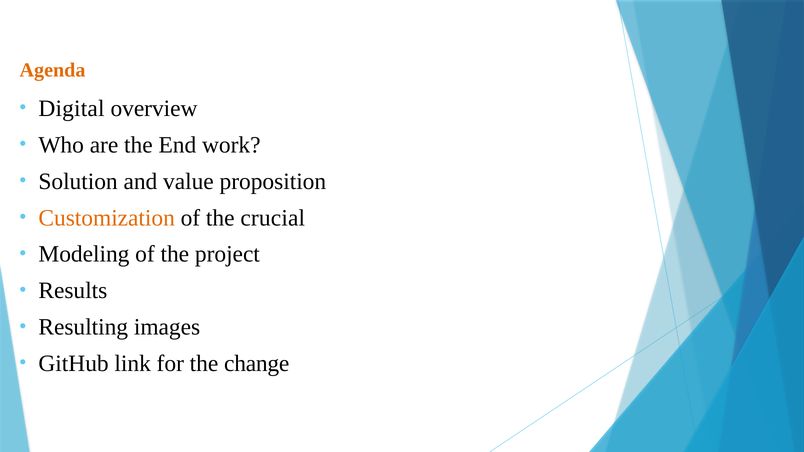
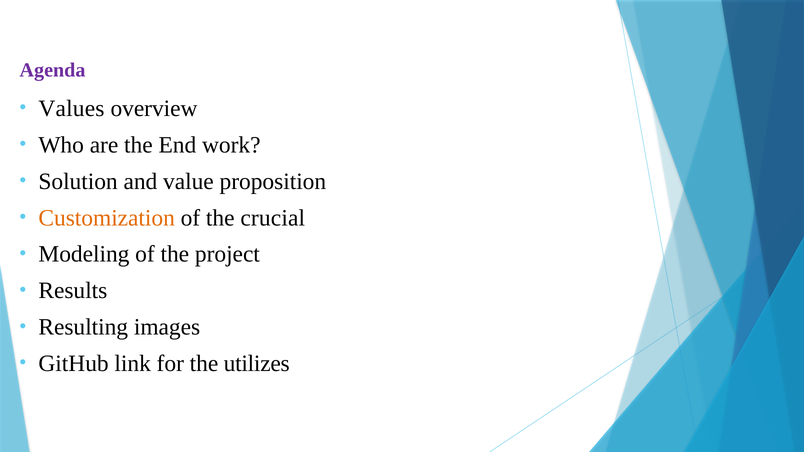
Agenda colour: orange -> purple
Digital: Digital -> Values
change: change -> utilizes
